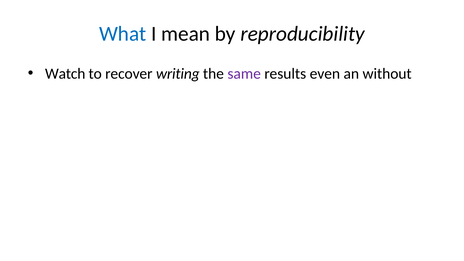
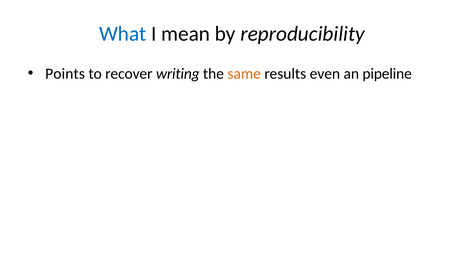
Watch: Watch -> Points
same colour: purple -> orange
without: without -> pipeline
